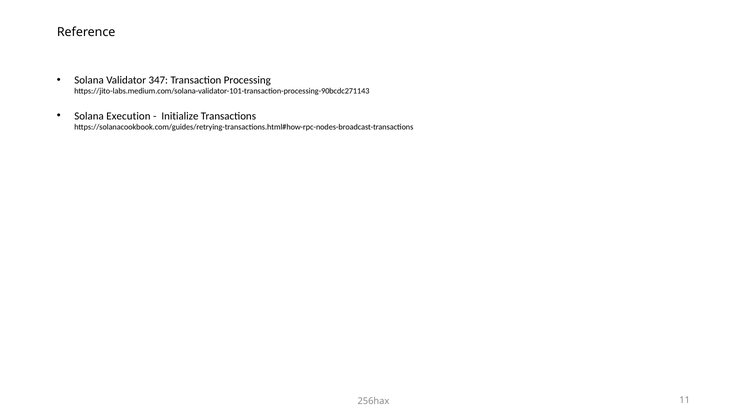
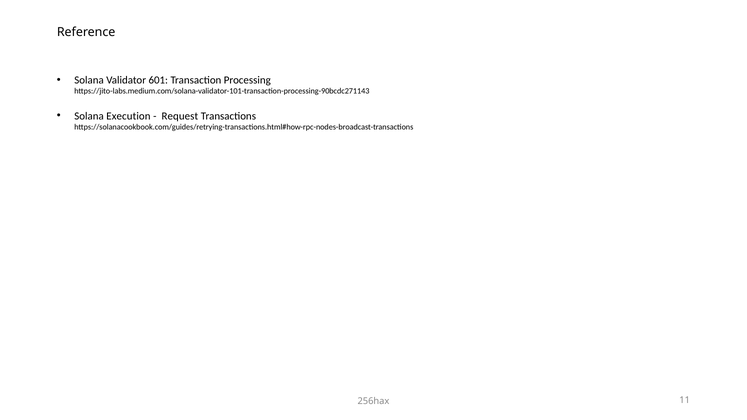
347: 347 -> 601
Initialize: Initialize -> Request
